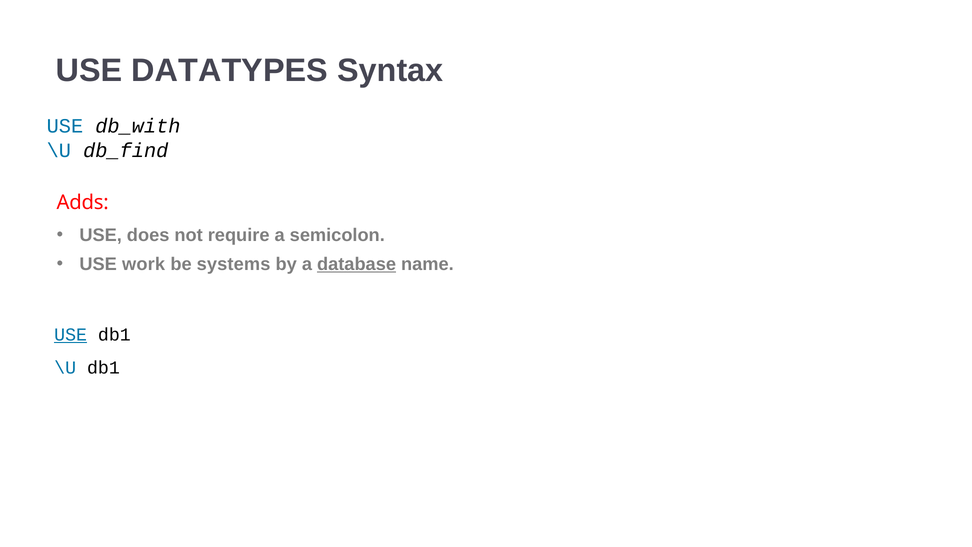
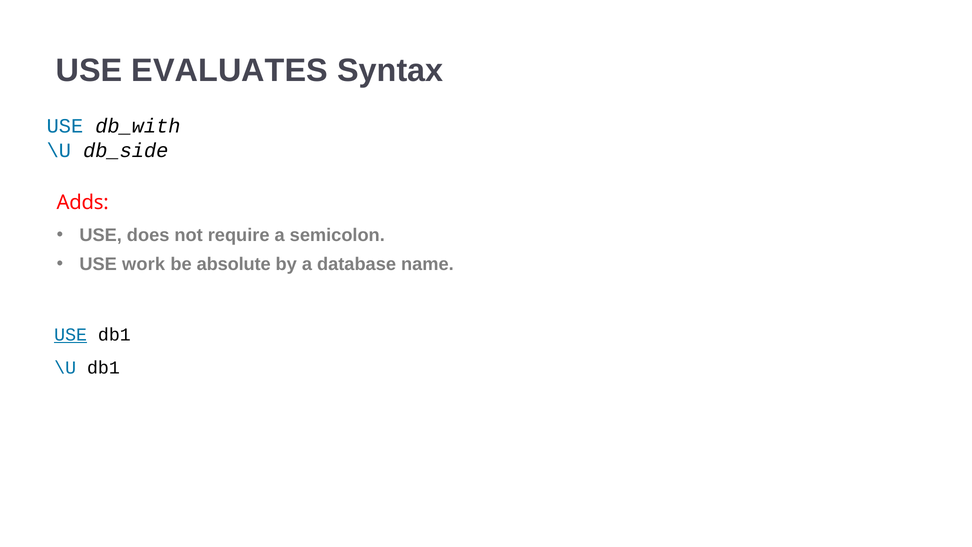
DATATYPES: DATATYPES -> EVALUATES
db_find: db_find -> db_side
systems: systems -> absolute
database underline: present -> none
